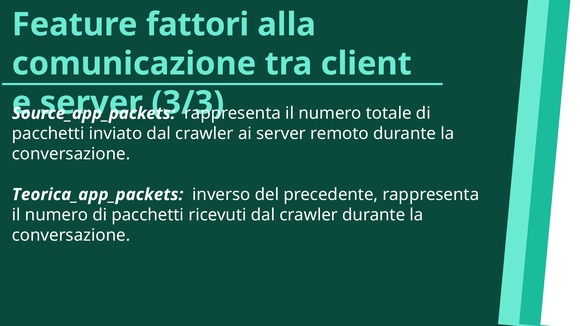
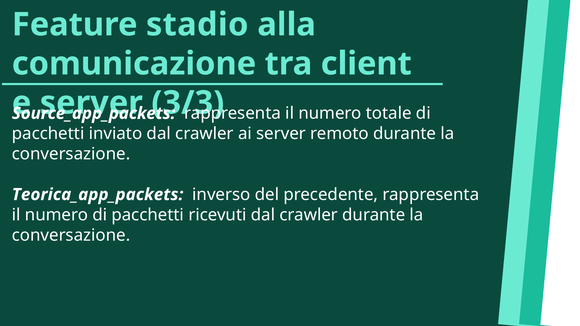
fattori: fattori -> stadio
